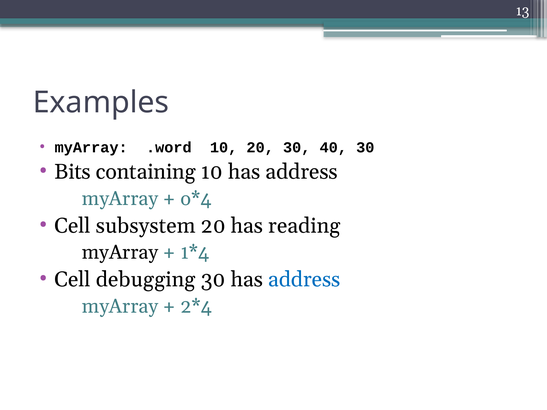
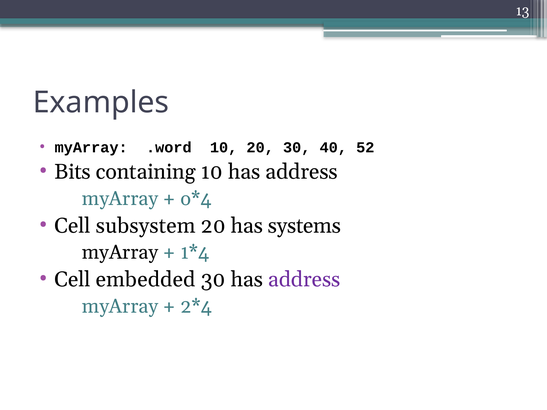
40 30: 30 -> 52
reading: reading -> systems
debugging: debugging -> embedded
address at (304, 280) colour: blue -> purple
